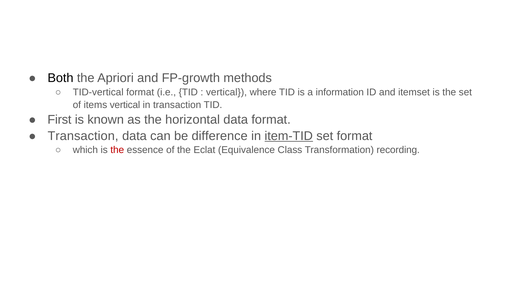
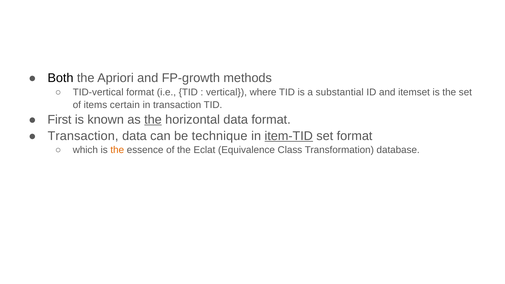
information: information -> substantial
items vertical: vertical -> certain
the at (153, 120) underline: none -> present
difference: difference -> technique
the at (117, 150) colour: red -> orange
recording: recording -> database
